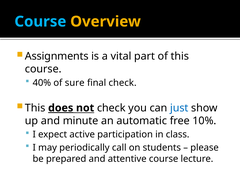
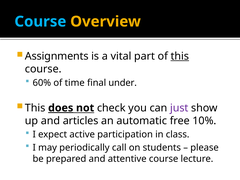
this at (180, 56) underline: none -> present
40%: 40% -> 60%
sure: sure -> time
final check: check -> under
just colour: blue -> purple
minute: minute -> articles
